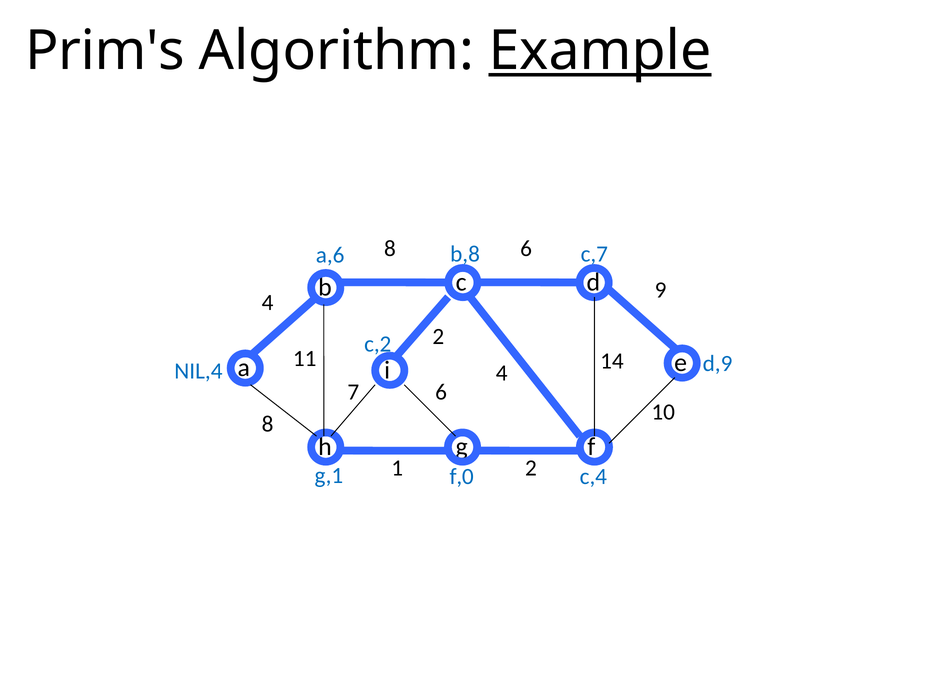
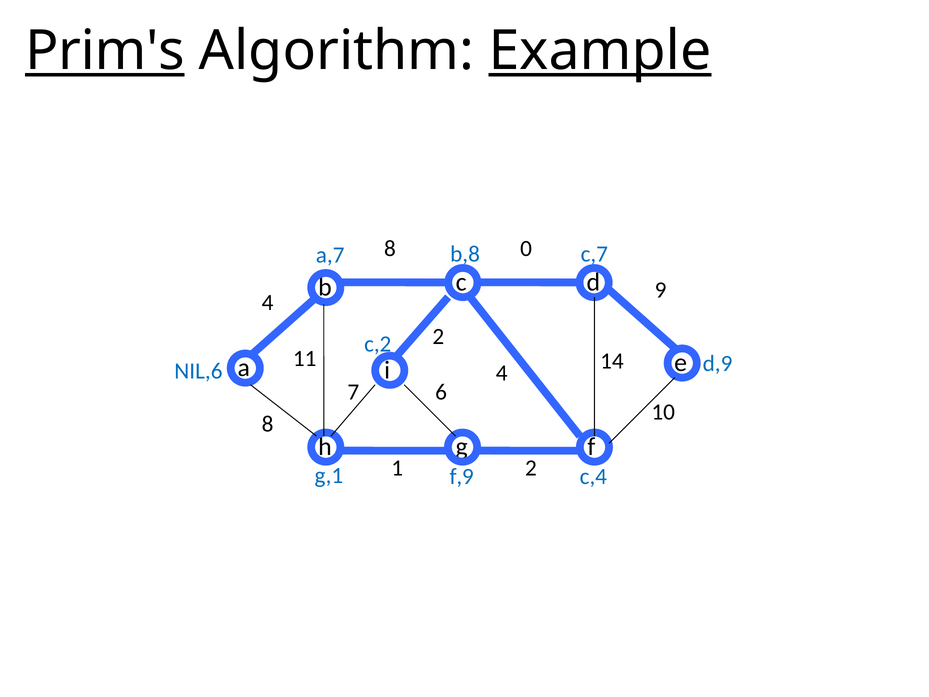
Prim's underline: none -> present
8 6: 6 -> 0
a,6: a,6 -> a,7
NIL,4: NIL,4 -> NIL,6
f,0: f,0 -> f,9
